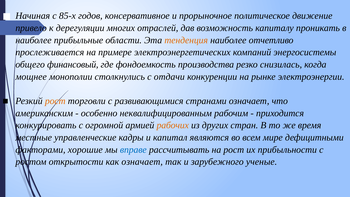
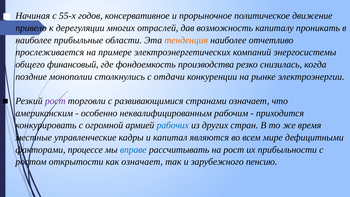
85-х: 85-х -> 55-х
мощнее: мощнее -> поздние
рост at (55, 101) colour: orange -> purple
рабочих colour: orange -> blue
хорошие: хорошие -> процессе
ученые: ученые -> пенсию
